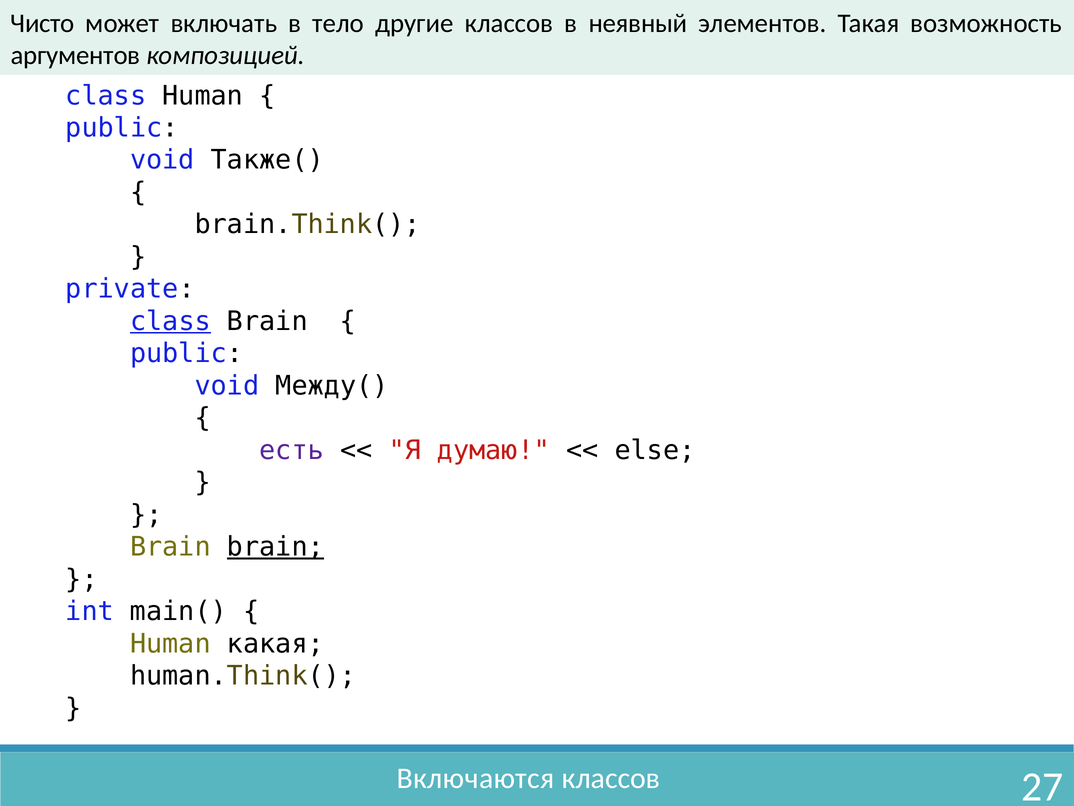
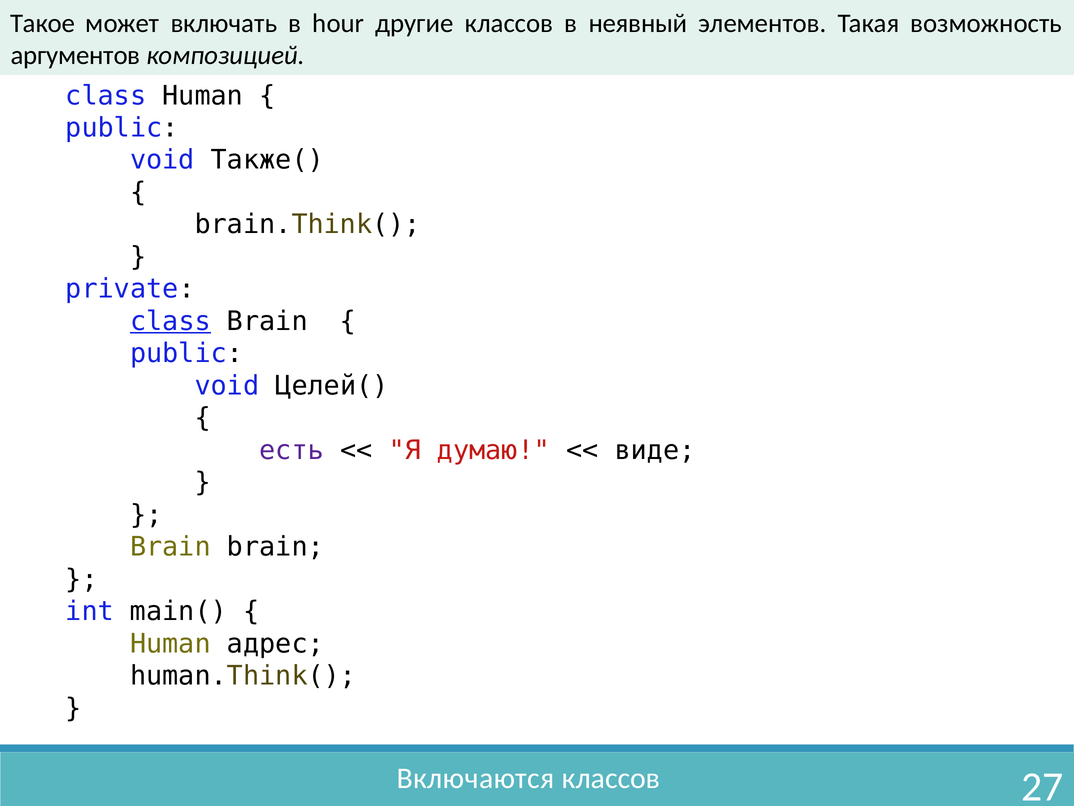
Чисто: Чисто -> Такое
тело: тело -> hour
Между(: Между( -> Целей(
else: else -> виде
brain at (275, 547) underline: present -> none
какая: какая -> адрес
